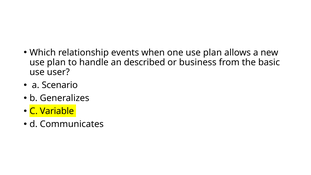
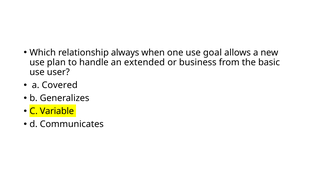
events: events -> always
one use plan: plan -> goal
described: described -> extended
Scenario: Scenario -> Covered
